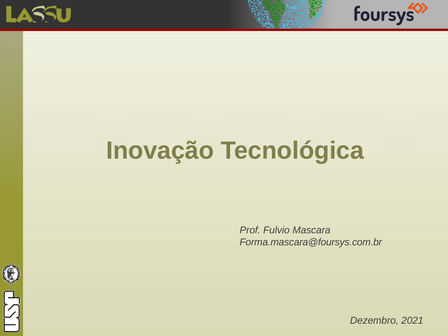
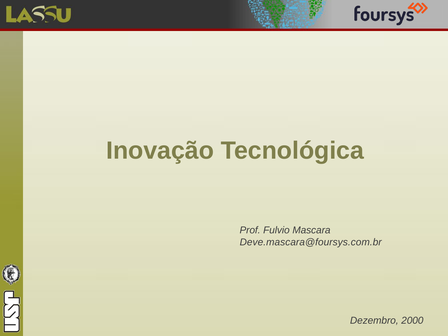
Forma.mascara@foursys.com.br: Forma.mascara@foursys.com.br -> Deve.mascara@foursys.com.br
2021: 2021 -> 2000
